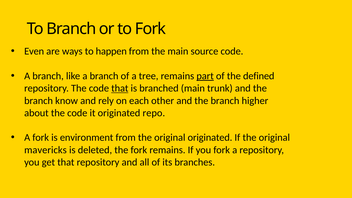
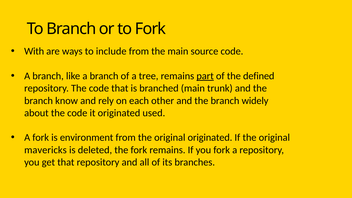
Even: Even -> With
happen: happen -> include
that at (120, 88) underline: present -> none
higher: higher -> widely
repo: repo -> used
